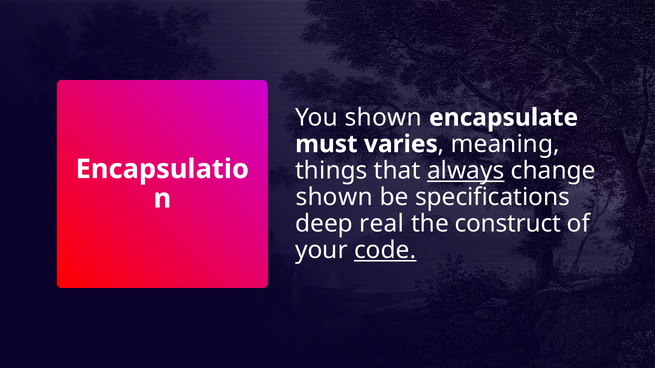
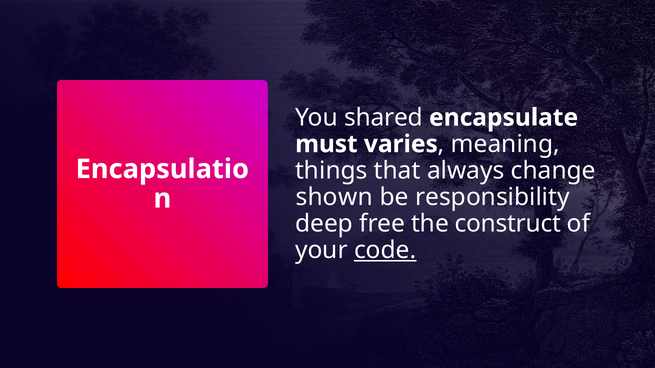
You shown: shown -> shared
always underline: present -> none
specifications: specifications -> responsibility
real: real -> free
